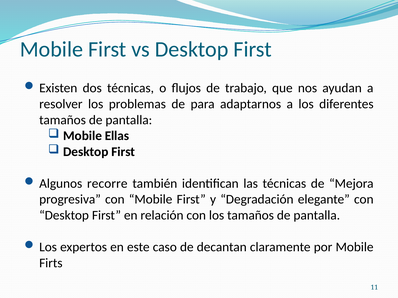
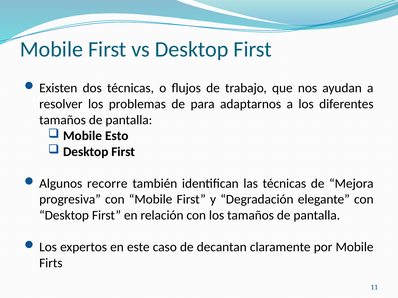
Ellas: Ellas -> Esto
